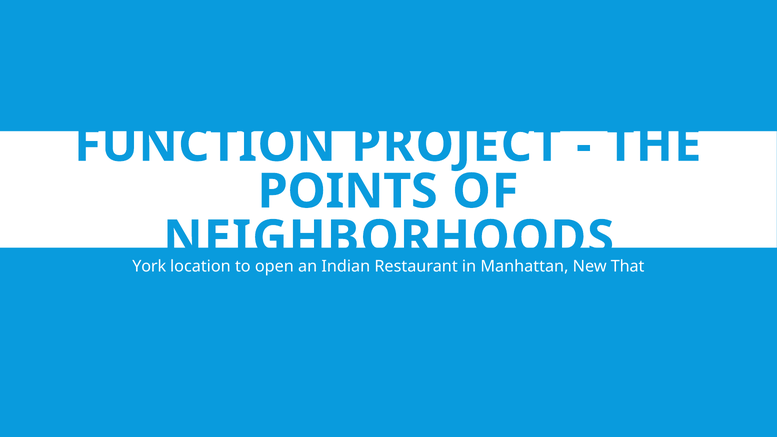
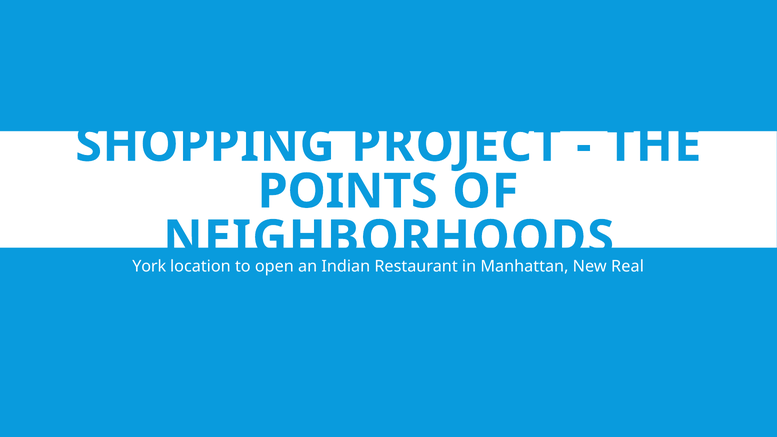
FUNCTION: FUNCTION -> SHOPPING
That: That -> Real
